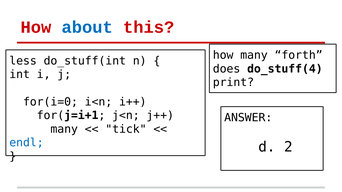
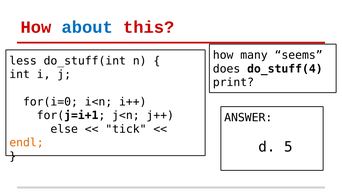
forth: forth -> seems
many at (64, 129): many -> else
endl colour: blue -> orange
2: 2 -> 5
